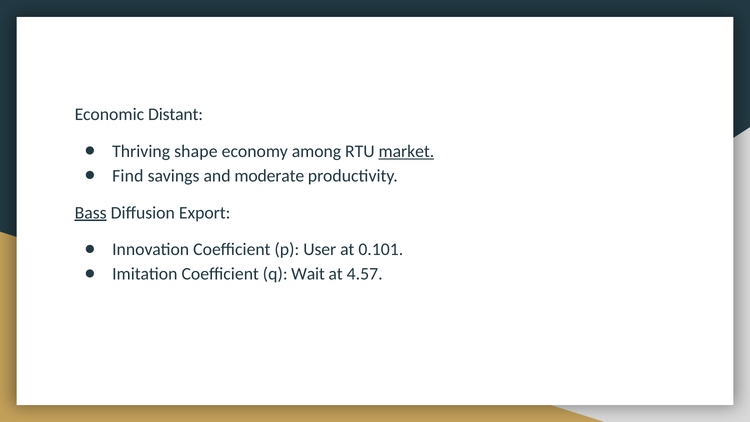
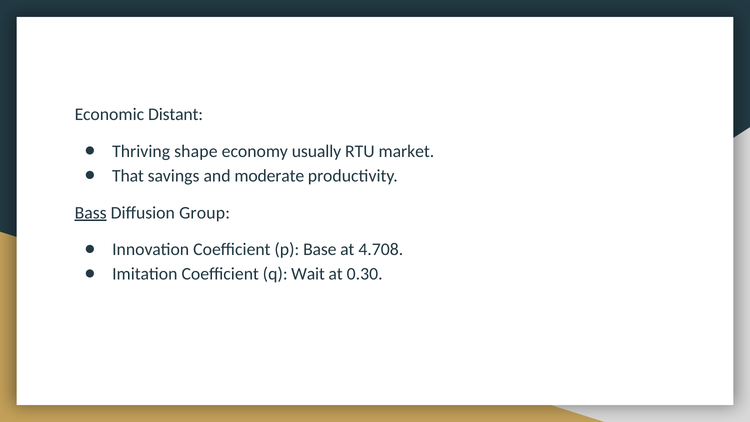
among: among -> usually
market underline: present -> none
Find: Find -> That
Export: Export -> Group
User: User -> Base
0.101: 0.101 -> 4.708
4.57: 4.57 -> 0.30
